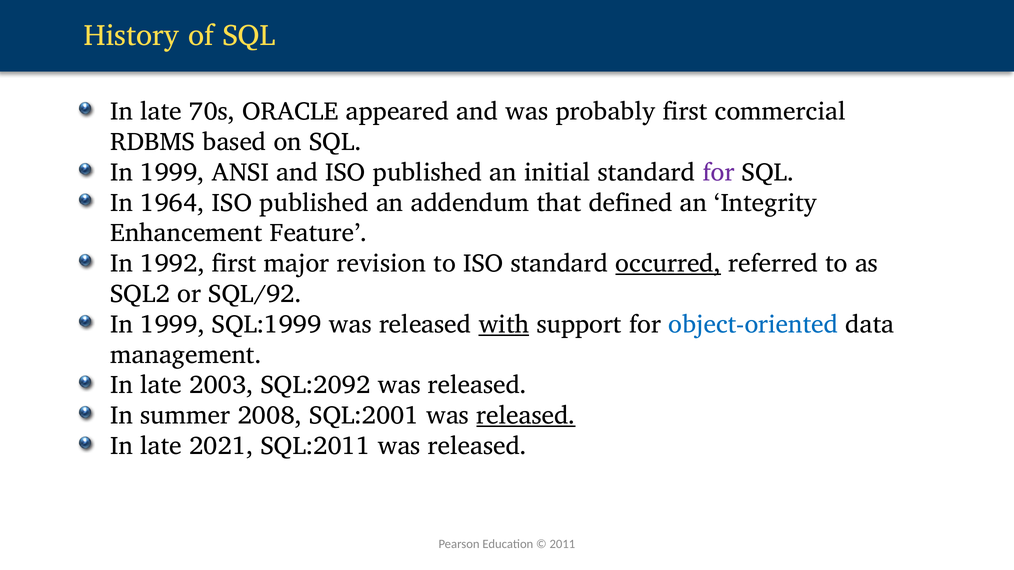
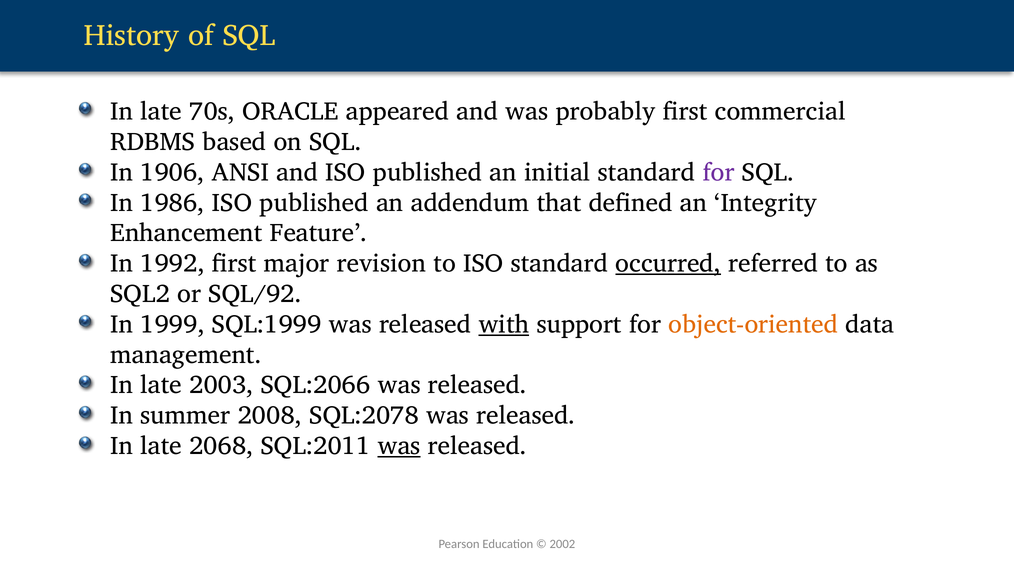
1999 at (172, 172): 1999 -> 1906
1964: 1964 -> 1986
object-oriented colour: blue -> orange
SQL:2092: SQL:2092 -> SQL:2066
SQL:2001: SQL:2001 -> SQL:2078
released at (526, 416) underline: present -> none
2021: 2021 -> 2068
was at (399, 446) underline: none -> present
2011: 2011 -> 2002
